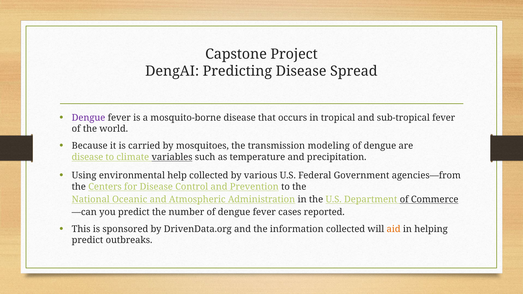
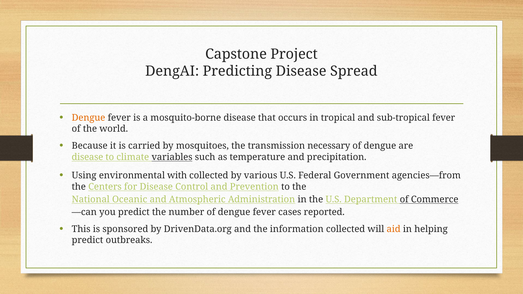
Dengue at (89, 118) colour: purple -> orange
modeling: modeling -> necessary
help: help -> with
